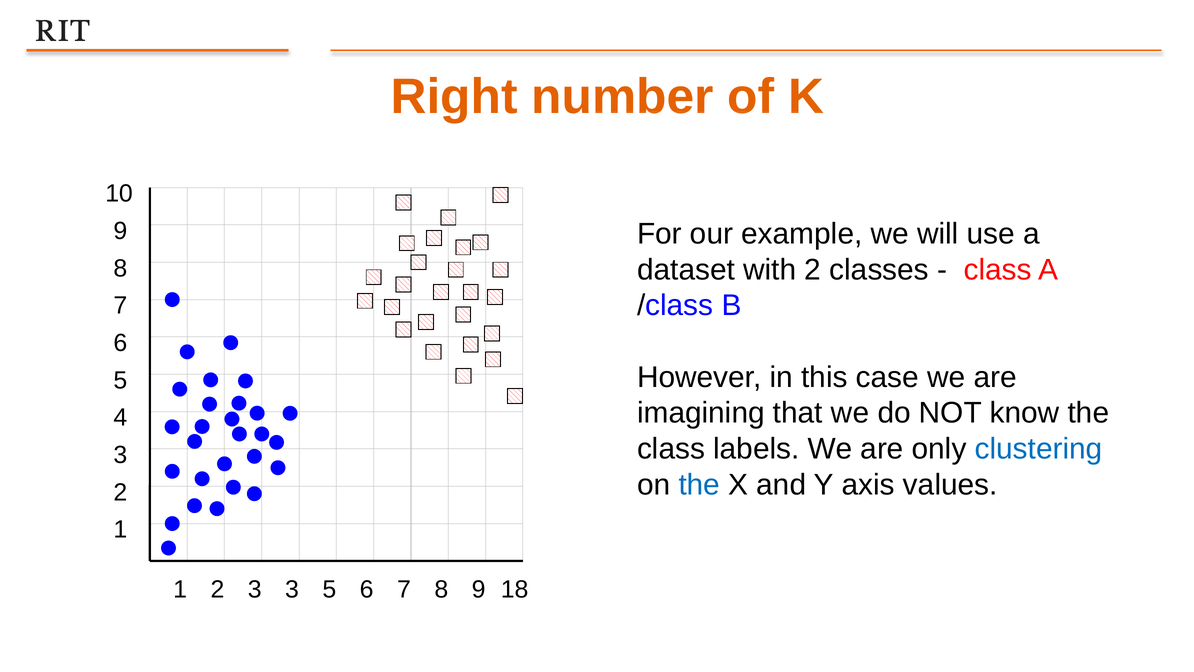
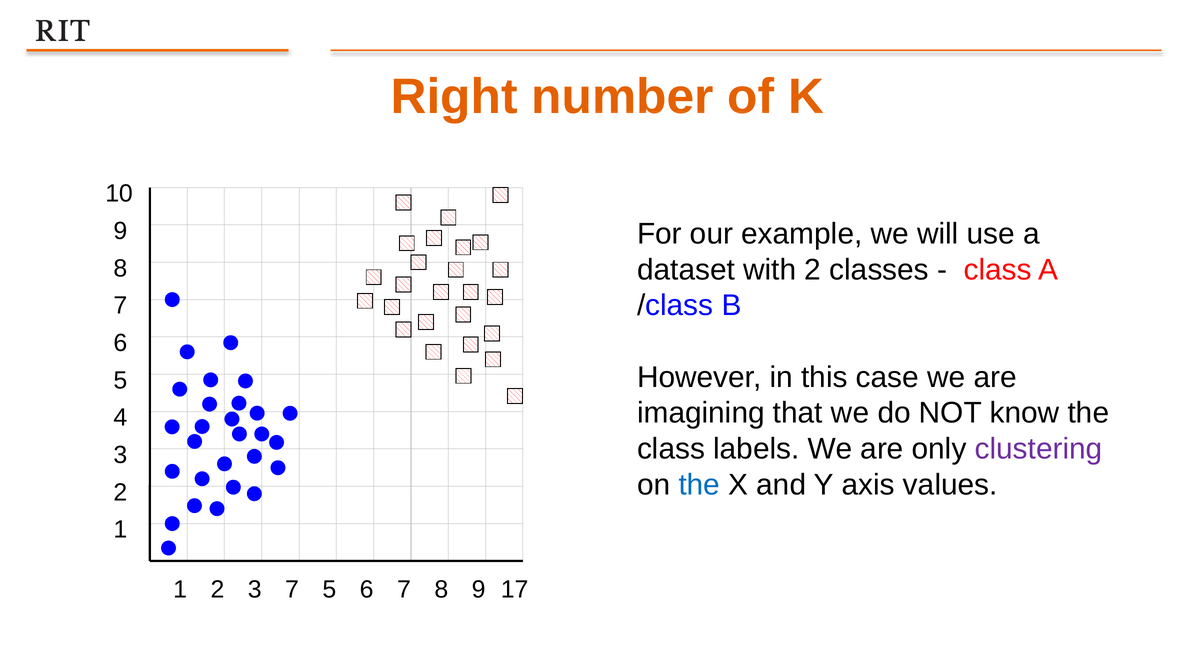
clustering colour: blue -> purple
3 3: 3 -> 7
18: 18 -> 17
